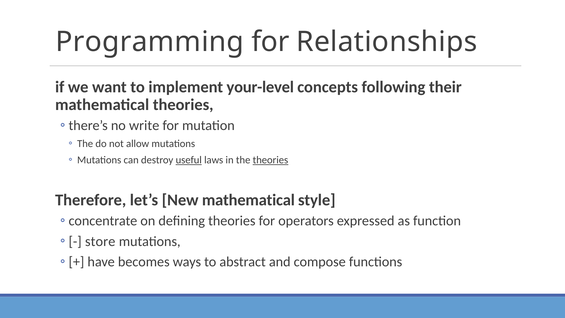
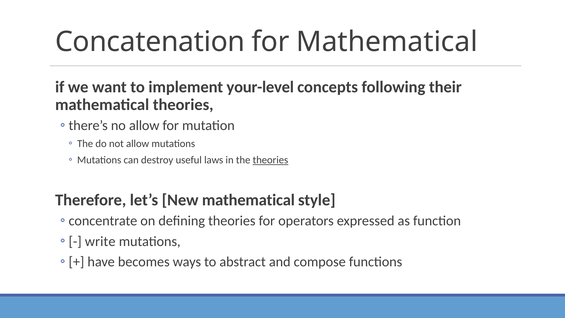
Programming: Programming -> Concatenation
for Relationships: Relationships -> Mathematical
no write: write -> allow
useful underline: present -> none
store: store -> write
